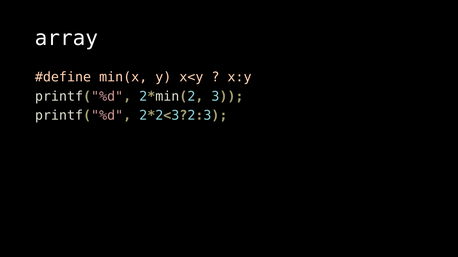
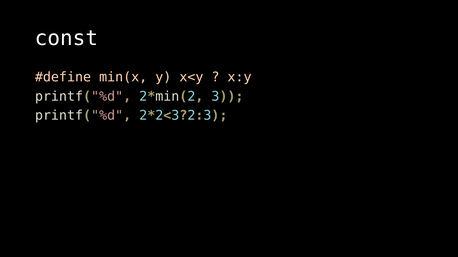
array: array -> const
